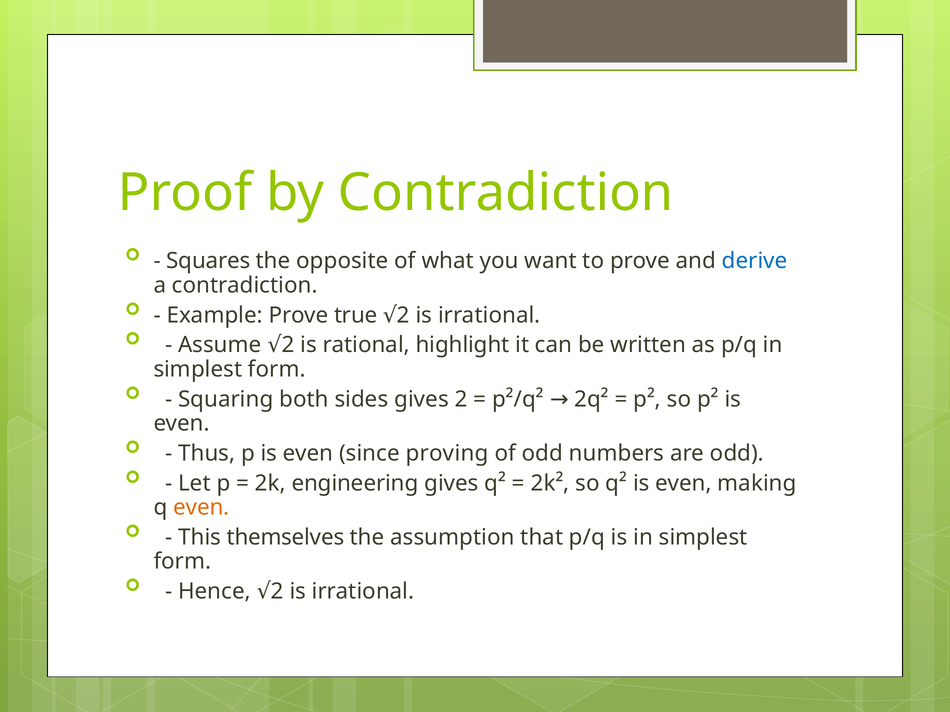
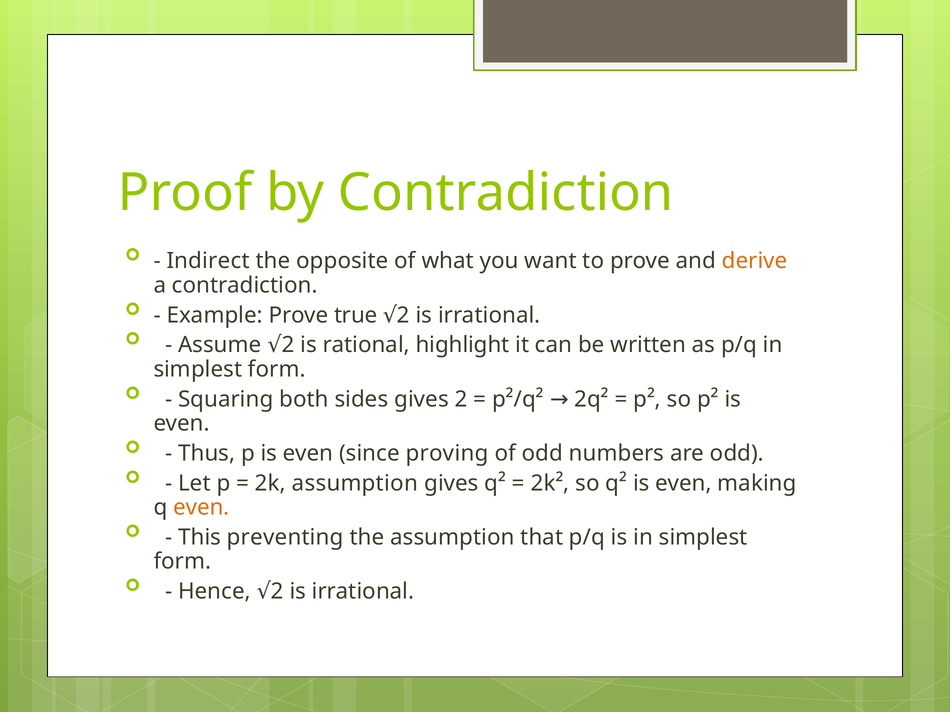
Squares: Squares -> Indirect
derive colour: blue -> orange
2k engineering: engineering -> assumption
themselves: themselves -> preventing
